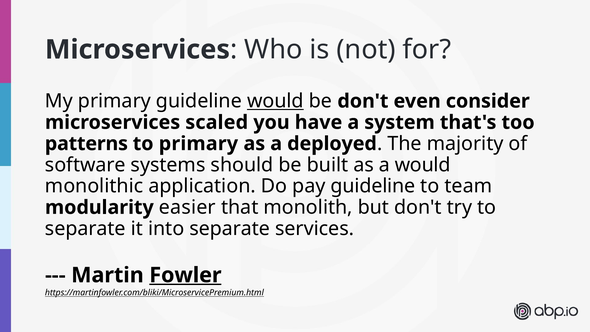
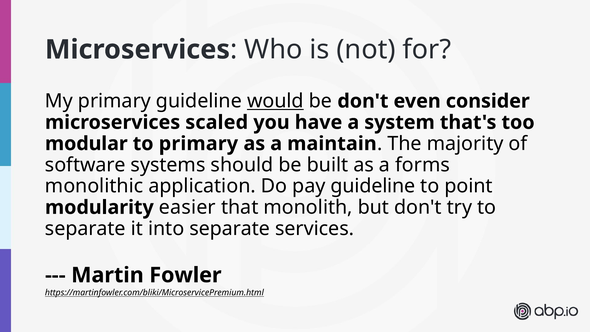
patterns: patterns -> modular
deployed: deployed -> maintain
a would: would -> forms
team: team -> point
Fowler underline: present -> none
